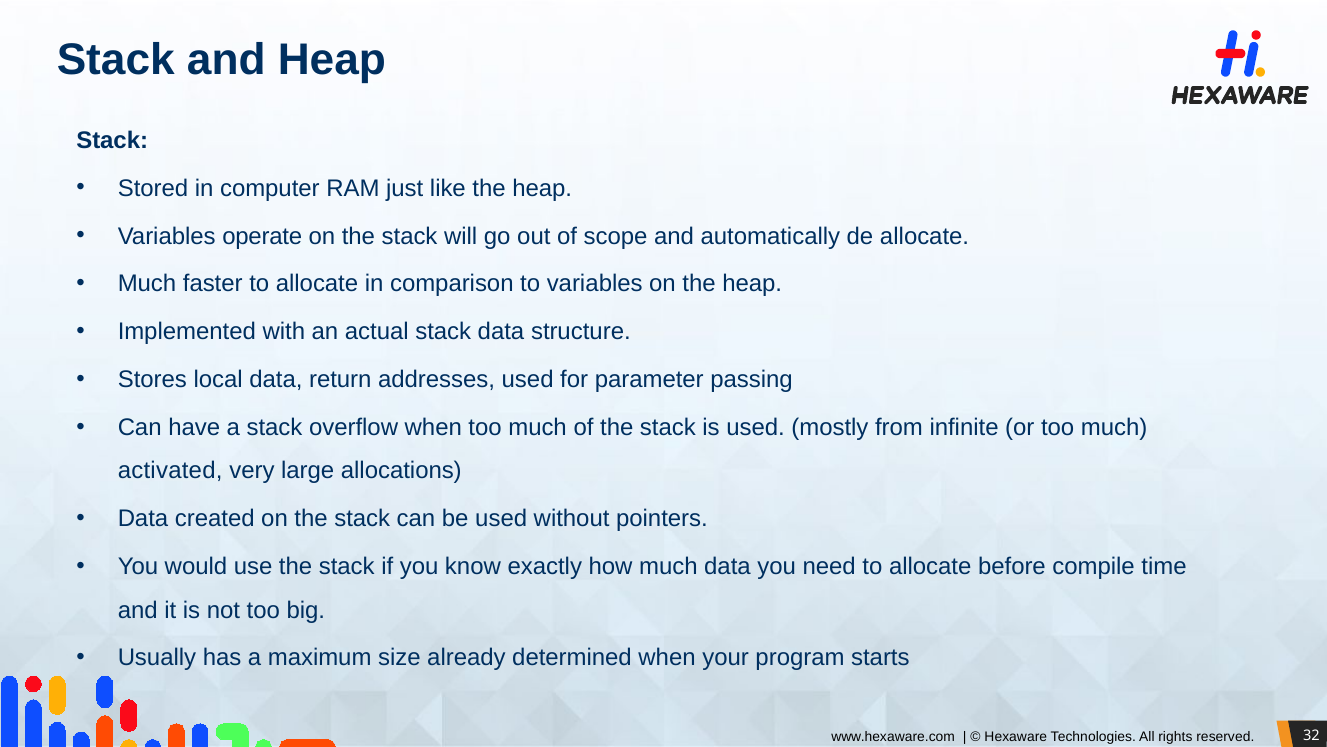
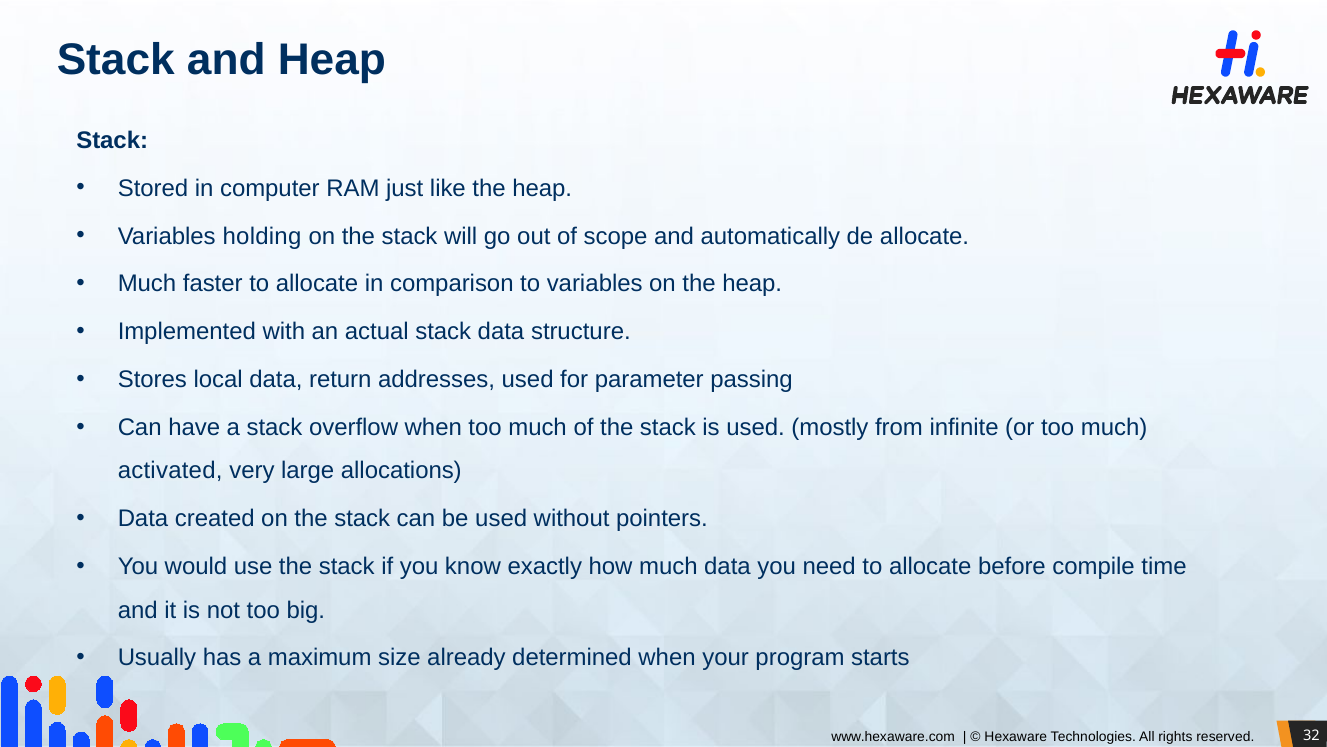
operate: operate -> holding
